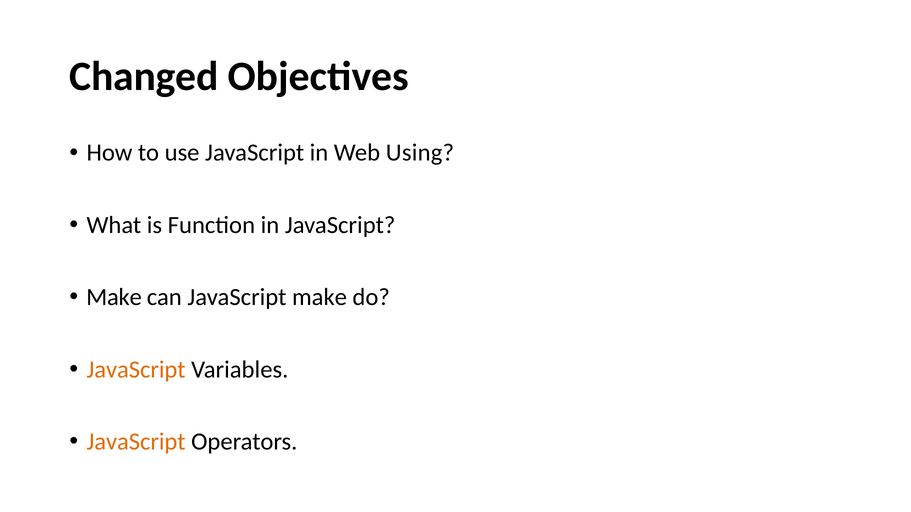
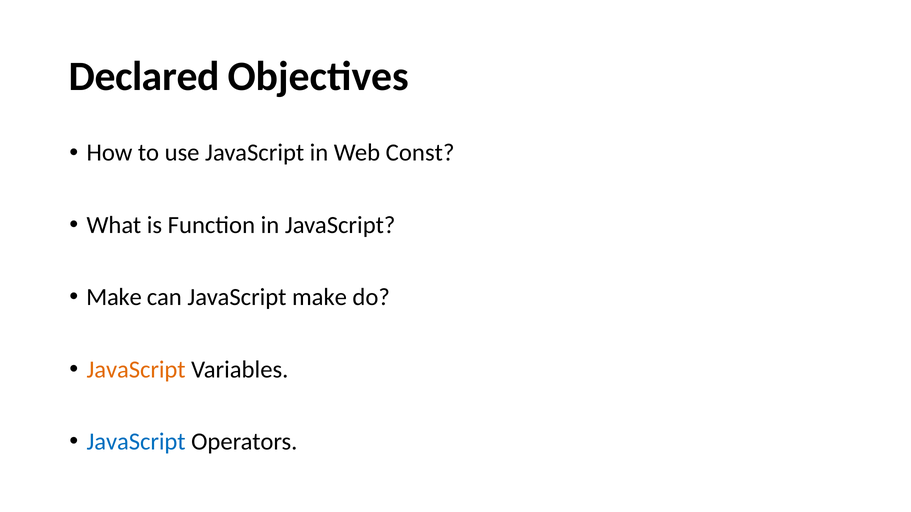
Changed: Changed -> Declared
Using: Using -> Const
JavaScript at (136, 442) colour: orange -> blue
